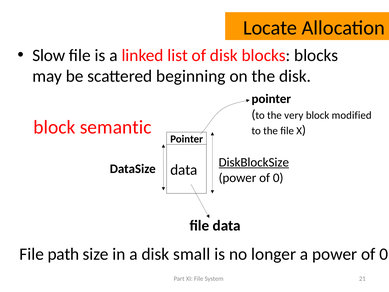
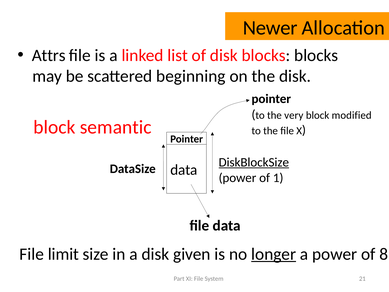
Locate: Locate -> Newer
Slow: Slow -> Attrs
0 at (278, 178): 0 -> 1
path: path -> limit
small: small -> given
longer underline: none -> present
a power of 0: 0 -> 8
